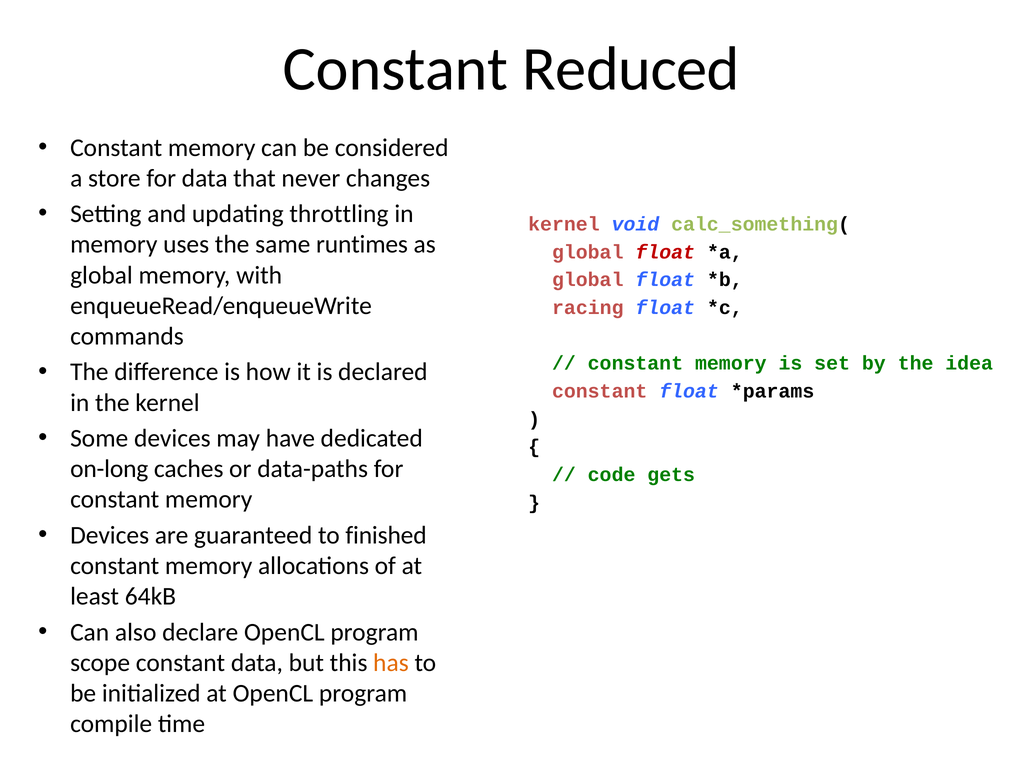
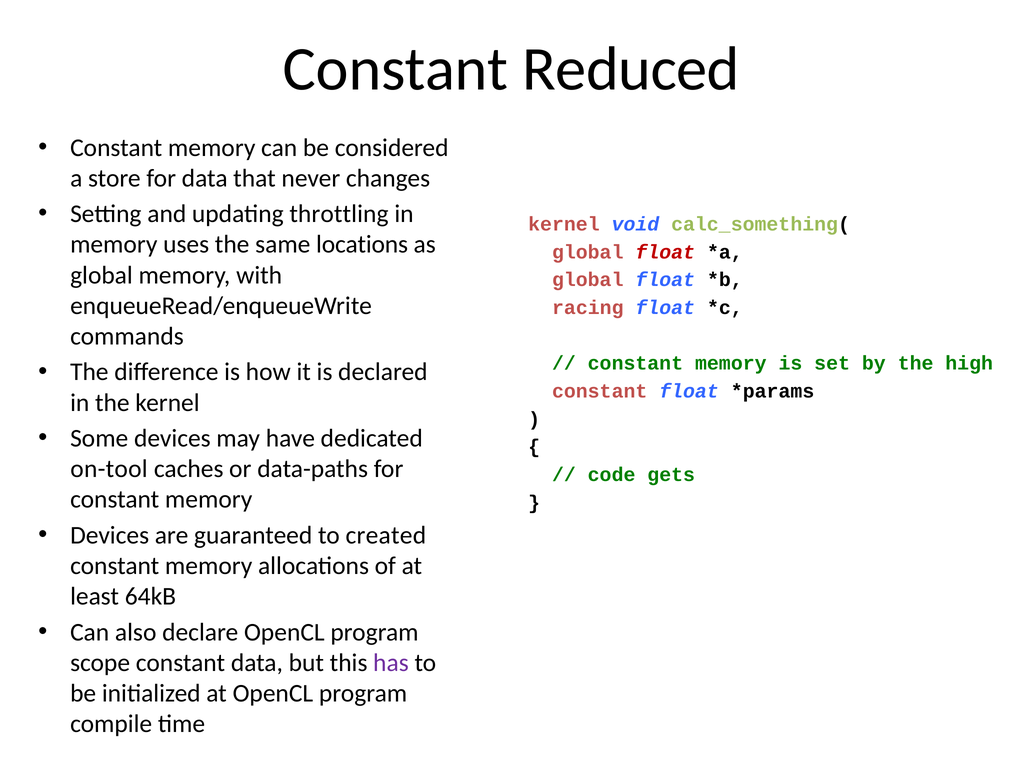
runtimes: runtimes -> locations
idea: idea -> high
on-long: on-long -> on-tool
finished: finished -> created
has colour: orange -> purple
